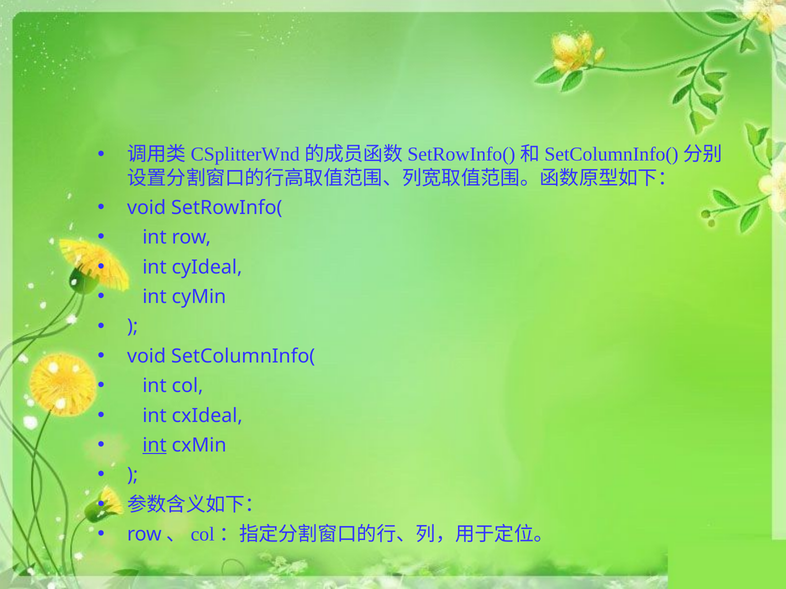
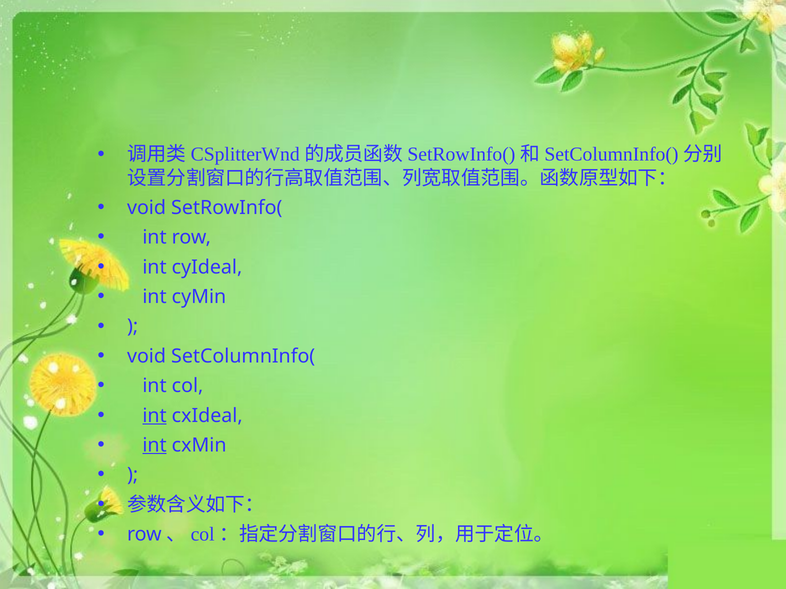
int at (155, 416) underline: none -> present
